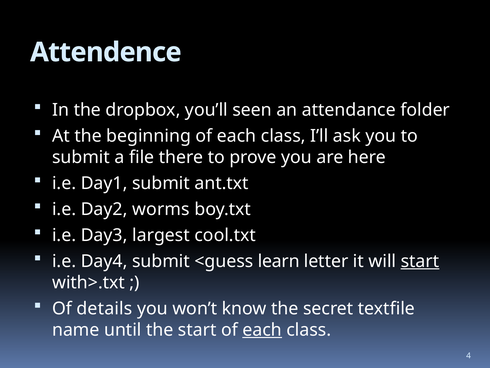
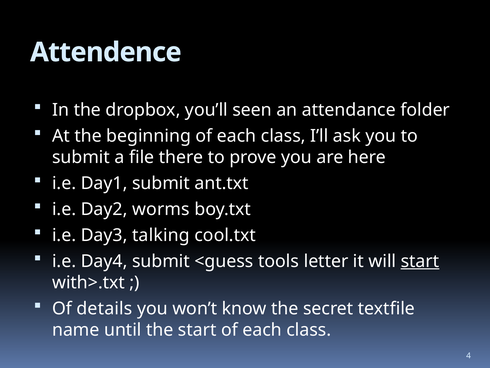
largest: largest -> talking
learn: learn -> tools
each at (262, 329) underline: present -> none
